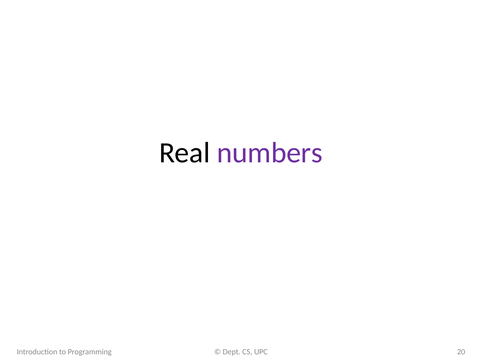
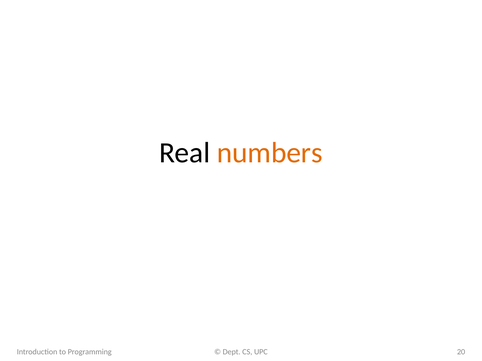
numbers colour: purple -> orange
